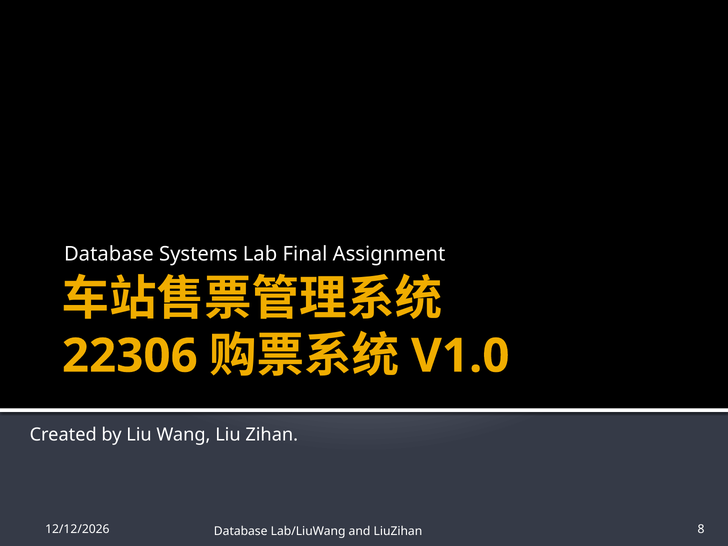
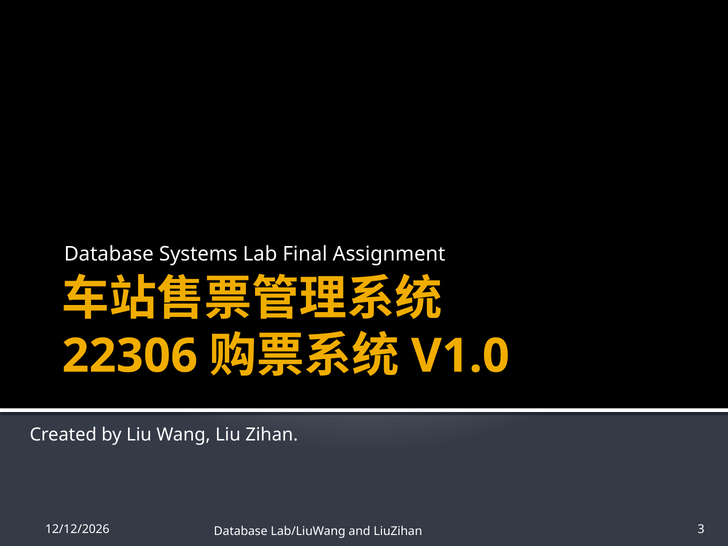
8: 8 -> 3
